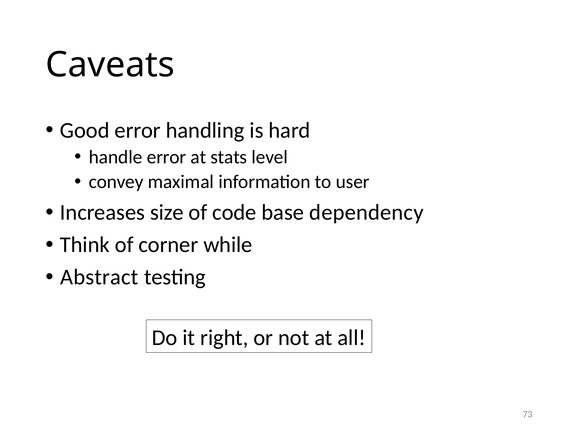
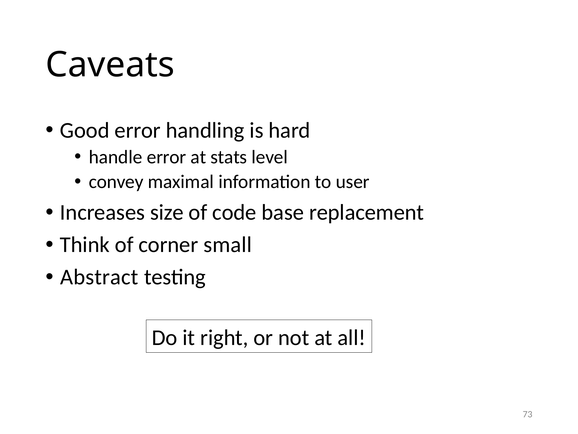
dependency: dependency -> replacement
while: while -> small
